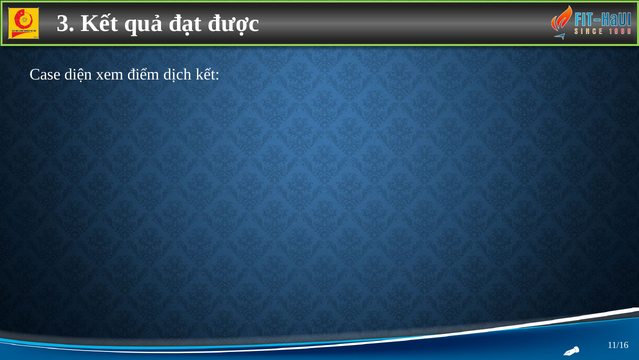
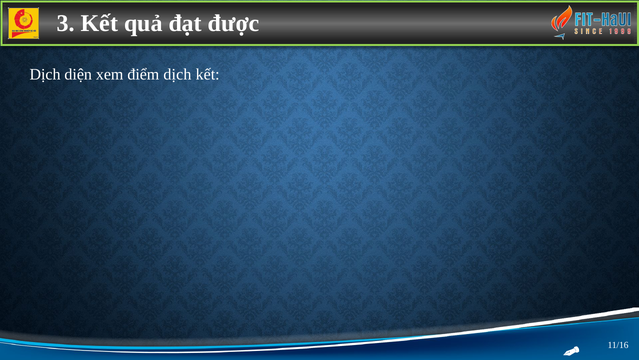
Case at (45, 75): Case -> Dịch
